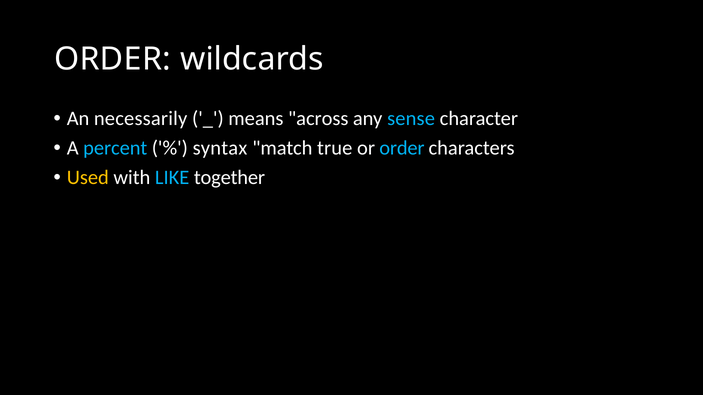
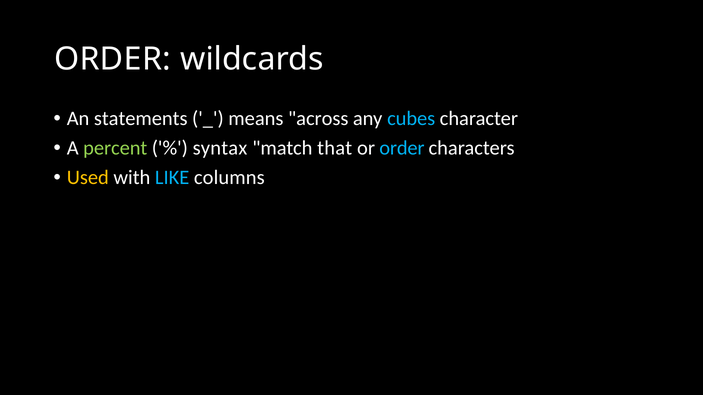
necessarily: necessarily -> statements
sense: sense -> cubes
percent colour: light blue -> light green
true: true -> that
together: together -> columns
